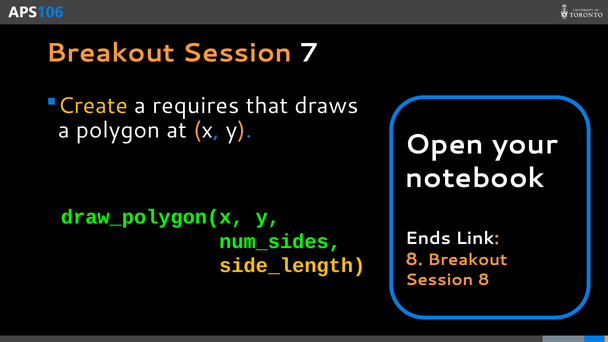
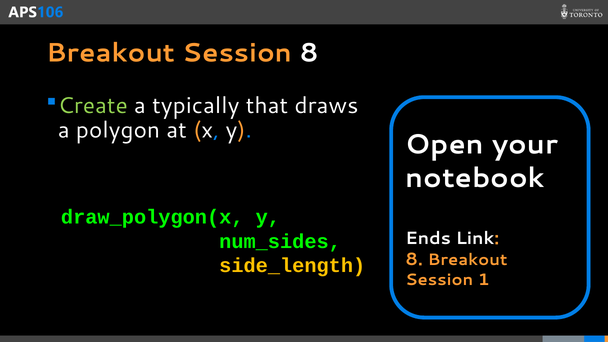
Session 7: 7 -> 8
Create colour: yellow -> light green
requires: requires -> typically
Session 8: 8 -> 1
